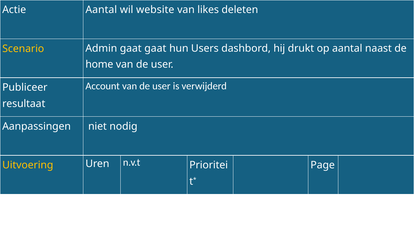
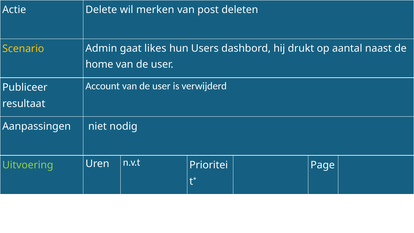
Actie Aantal: Aantal -> Delete
website: website -> merken
likes: likes -> post
gaat gaat: gaat -> likes
Uitvoering colour: yellow -> light green
